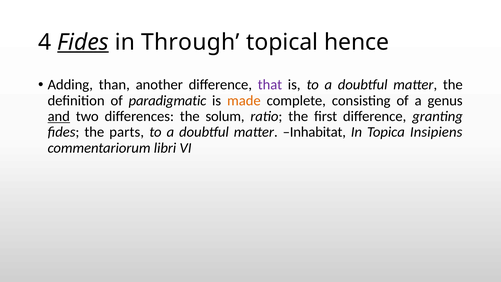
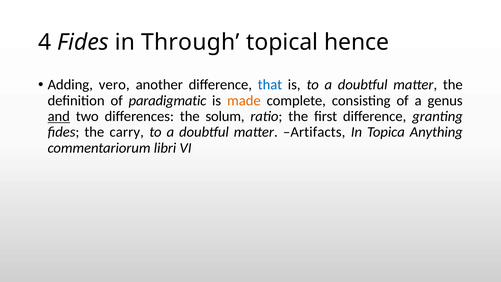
Fides at (83, 42) underline: present -> none
than: than -> vero
that colour: purple -> blue
parts: parts -> carry
Inhabitat: Inhabitat -> Artifacts
Insipiens: Insipiens -> Anything
